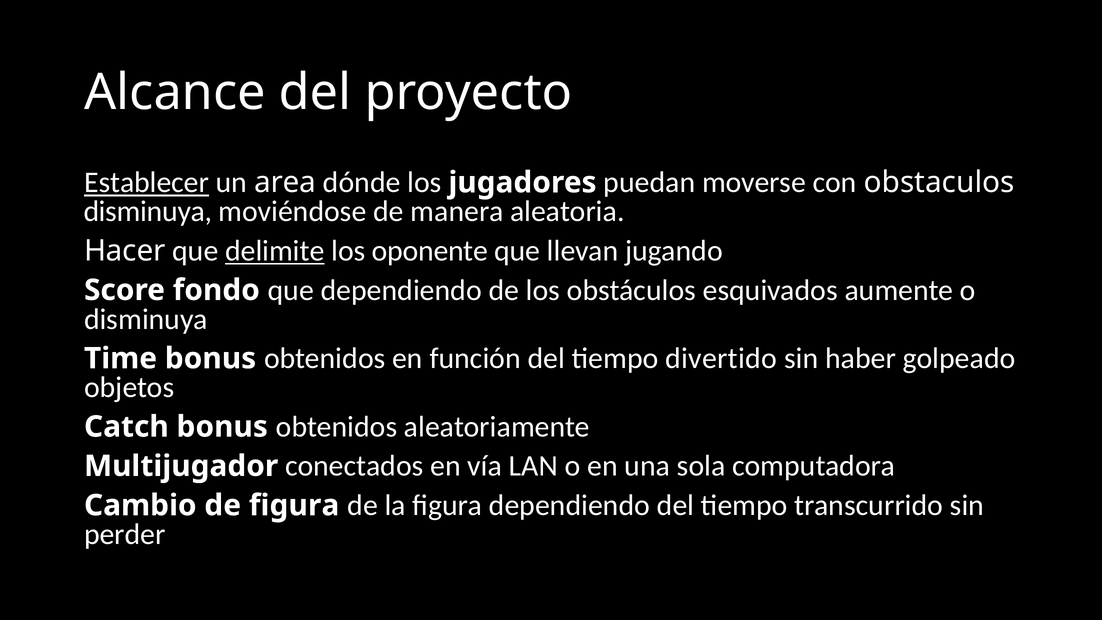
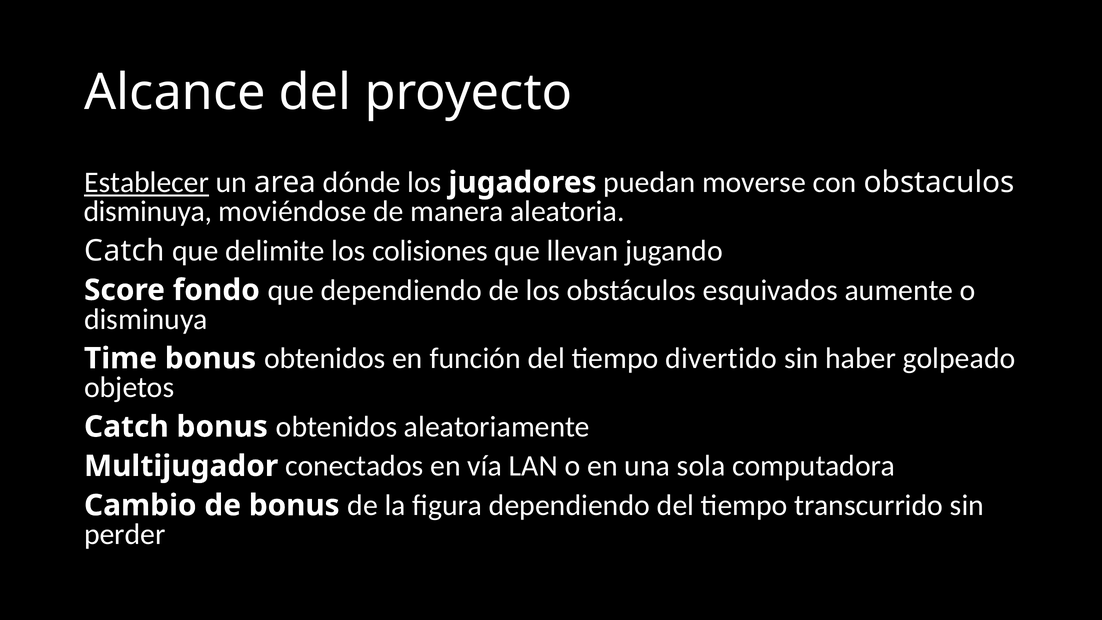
Hacer at (125, 251): Hacer -> Catch
delimite underline: present -> none
oponente: oponente -> colisiones
de figura: figura -> bonus
